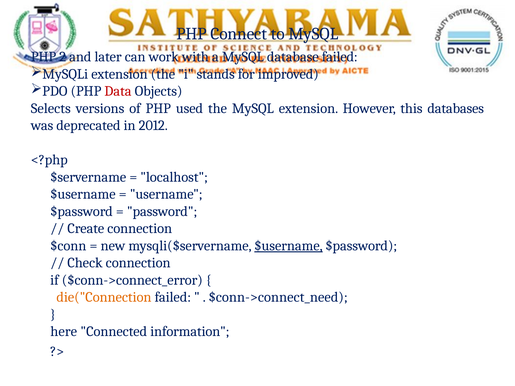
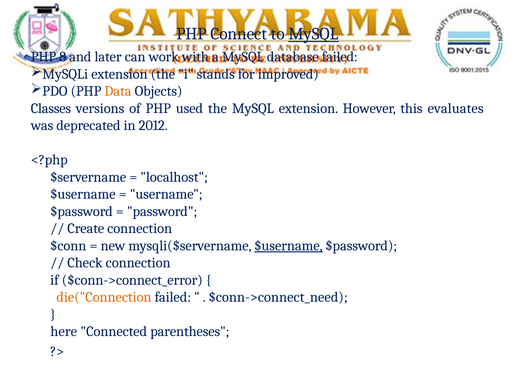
MySQL at (313, 34) underline: none -> present
2: 2 -> 8
Data colour: red -> orange
Selects: Selects -> Classes
databases: databases -> evaluates
information: information -> parentheses
